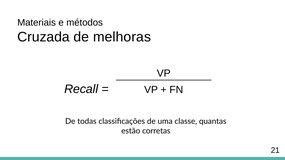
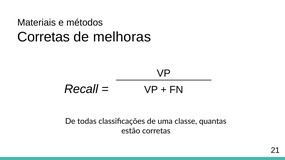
Cruzada at (43, 37): Cruzada -> Corretas
